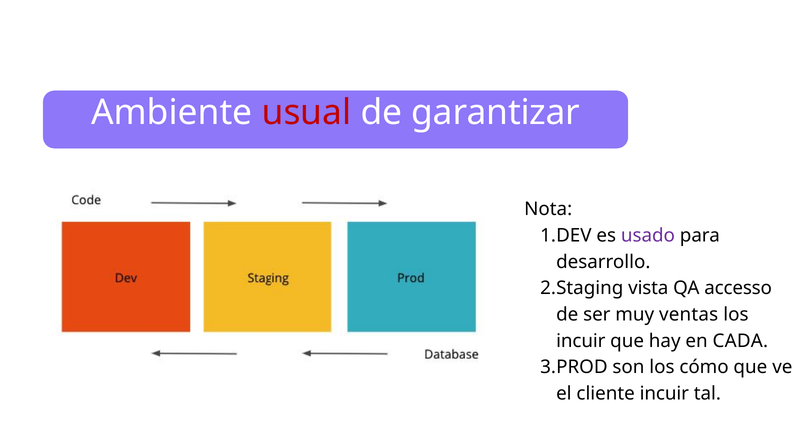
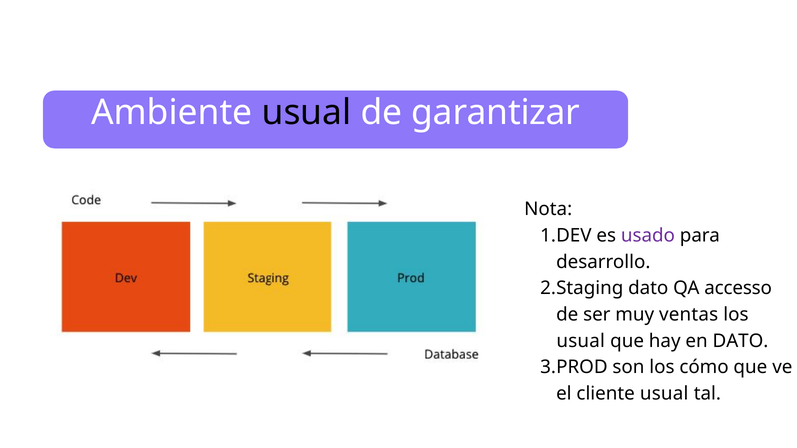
usual at (307, 113) colour: red -> black
vista at (648, 288): vista -> dato
incuir at (581, 341): incuir -> usual
en CADA: CADA -> DATO
cliente incuir: incuir -> usual
